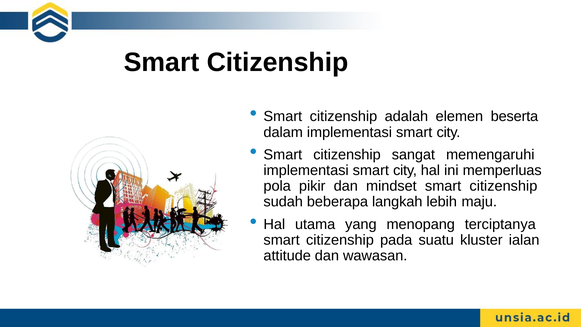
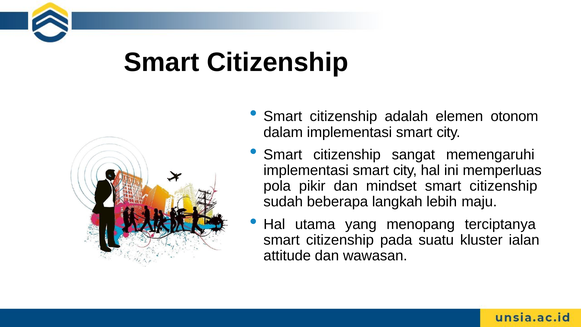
beserta: beserta -> otonom
